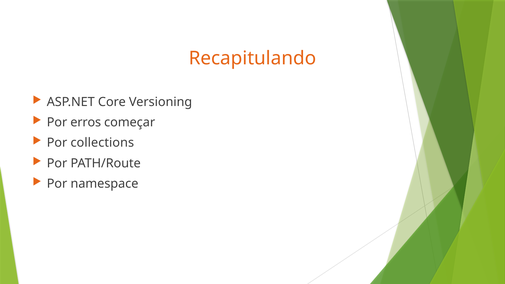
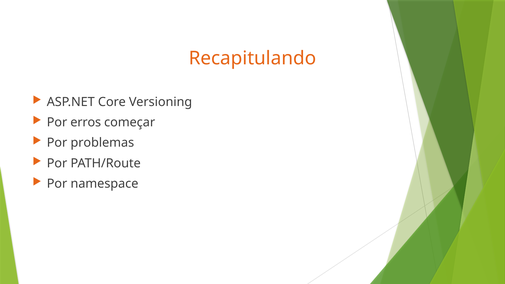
collections: collections -> problemas
